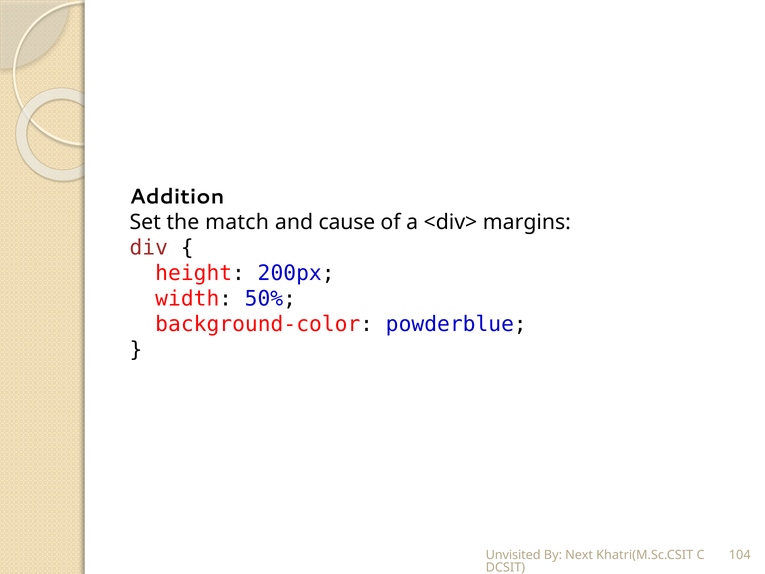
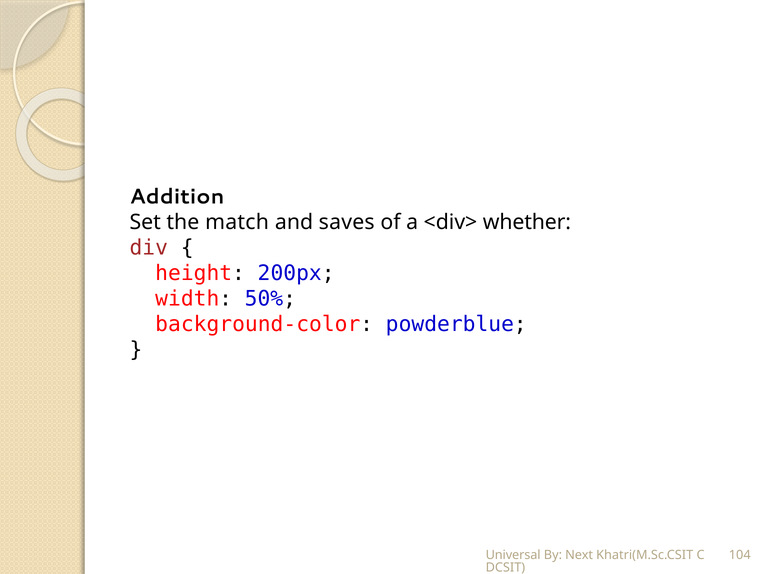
cause: cause -> saves
margins: margins -> whether
Unvisited: Unvisited -> Universal
